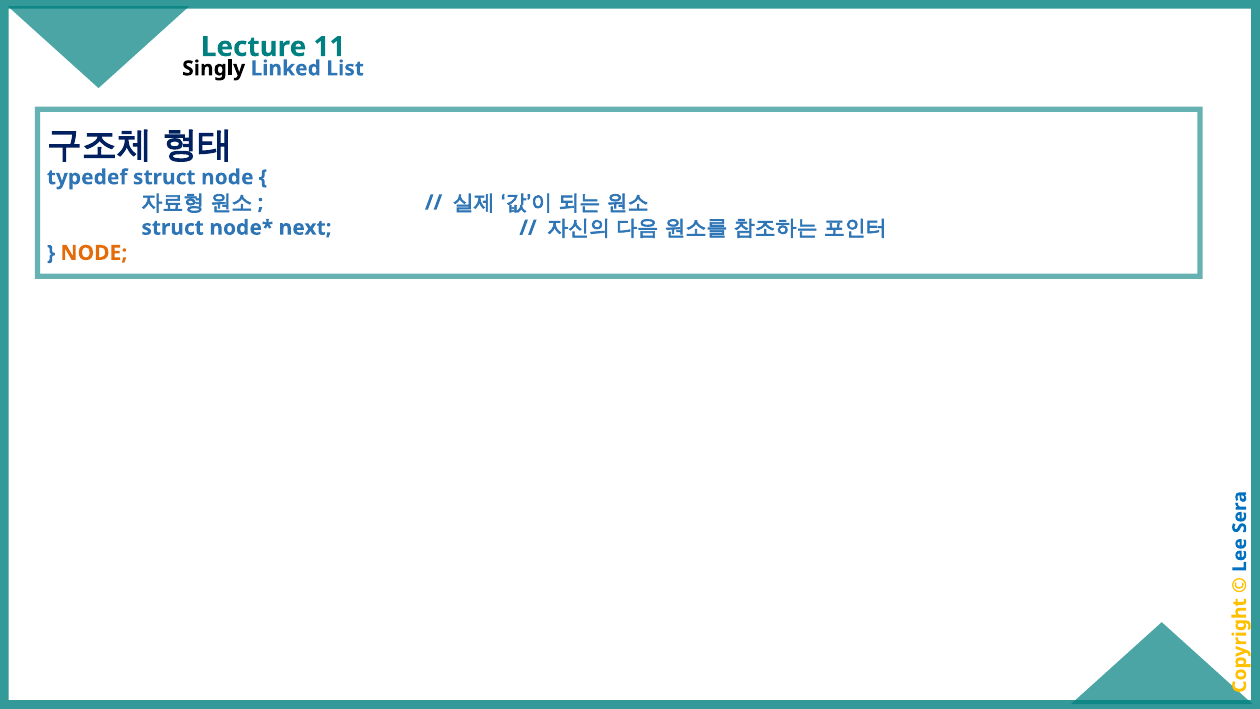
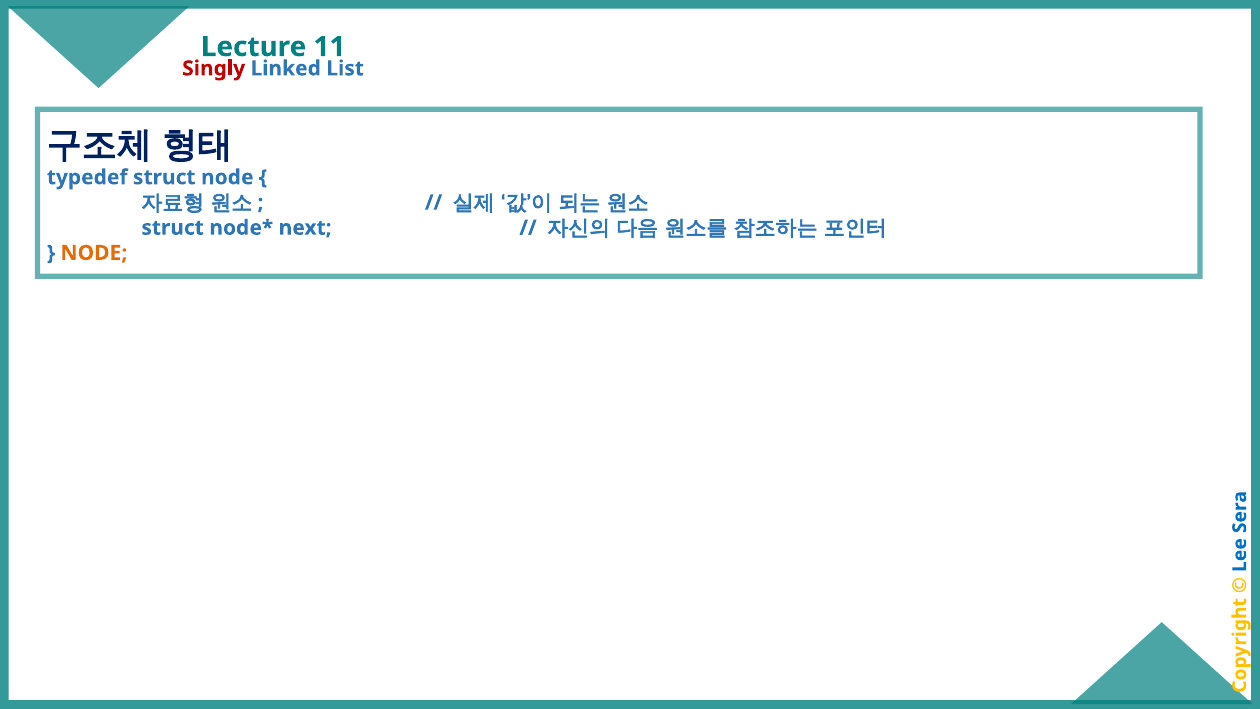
Singly colour: black -> red
